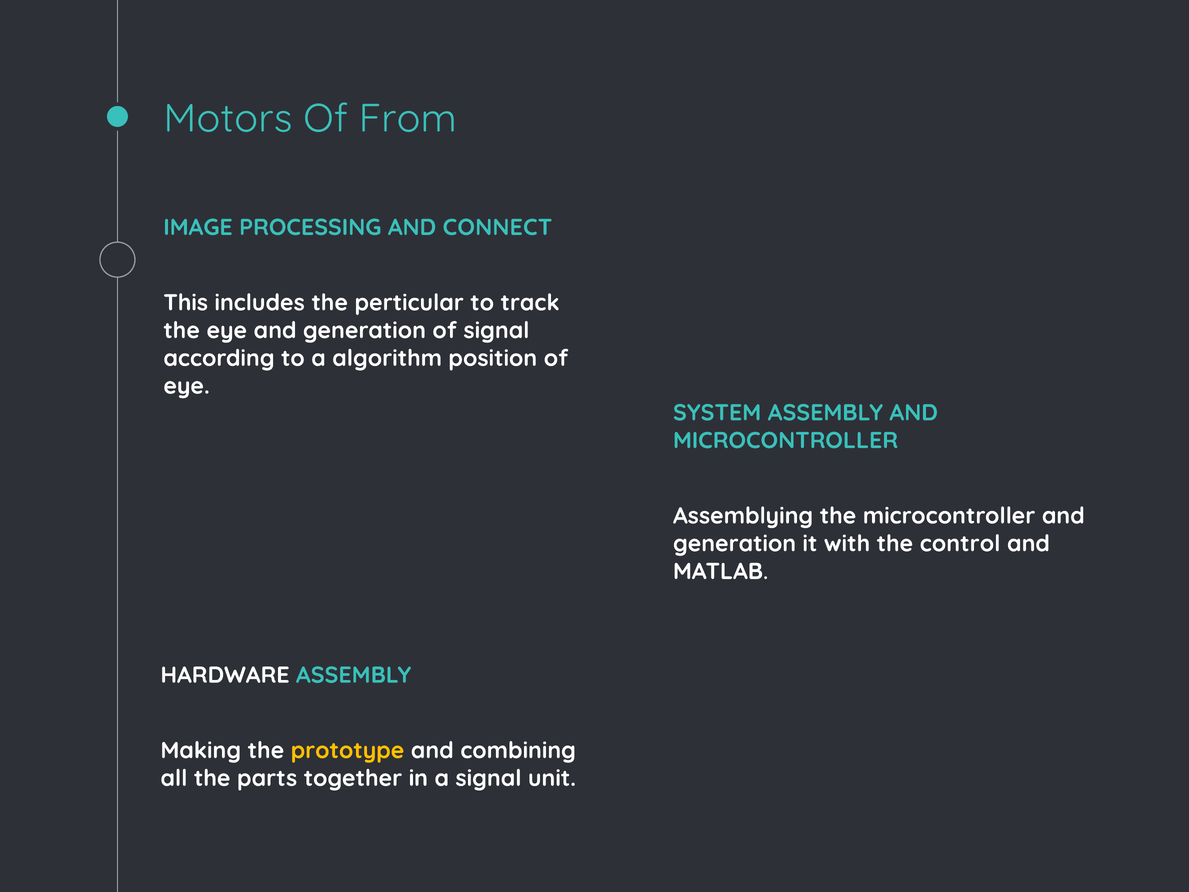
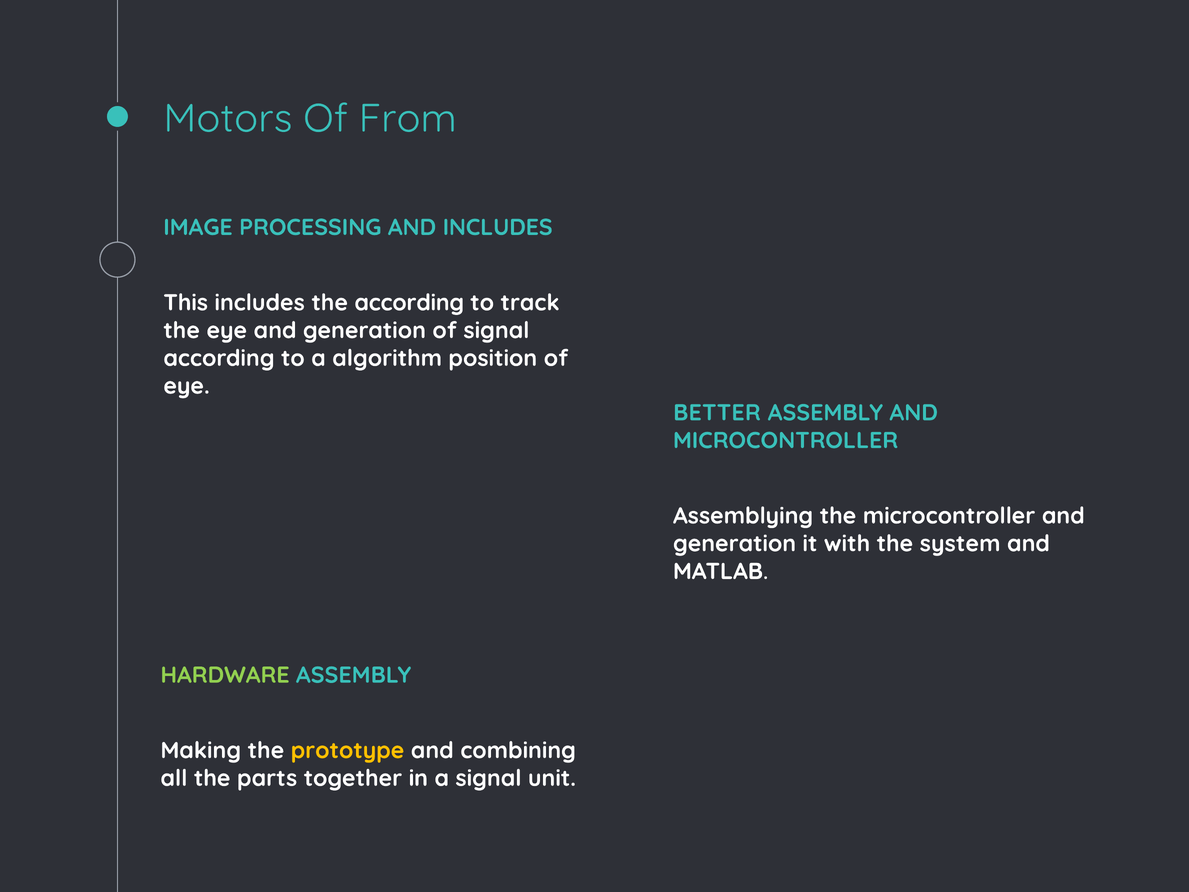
AND CONNECT: CONNECT -> INCLUDES
the perticular: perticular -> according
SYSTEM: SYSTEM -> BETTER
control: control -> system
HARDWARE colour: white -> light green
